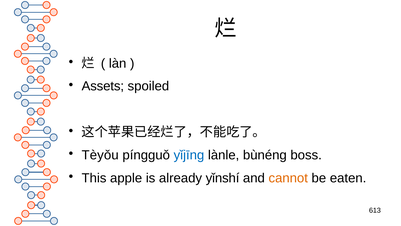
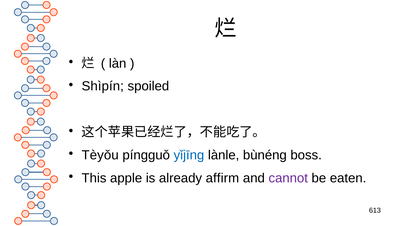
Assets: Assets -> Shìpín
yǐnshí: yǐnshí -> affirm
cannot colour: orange -> purple
